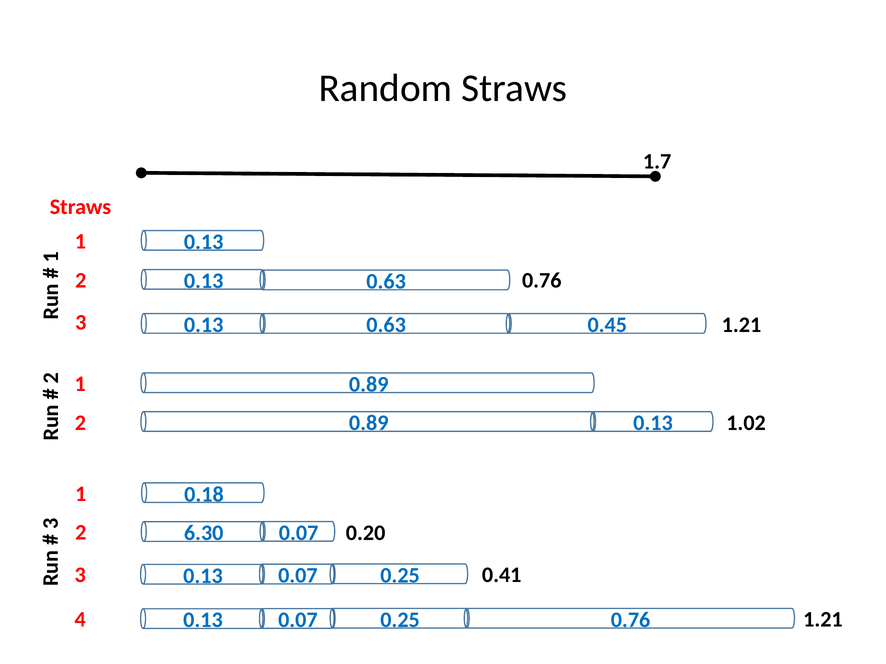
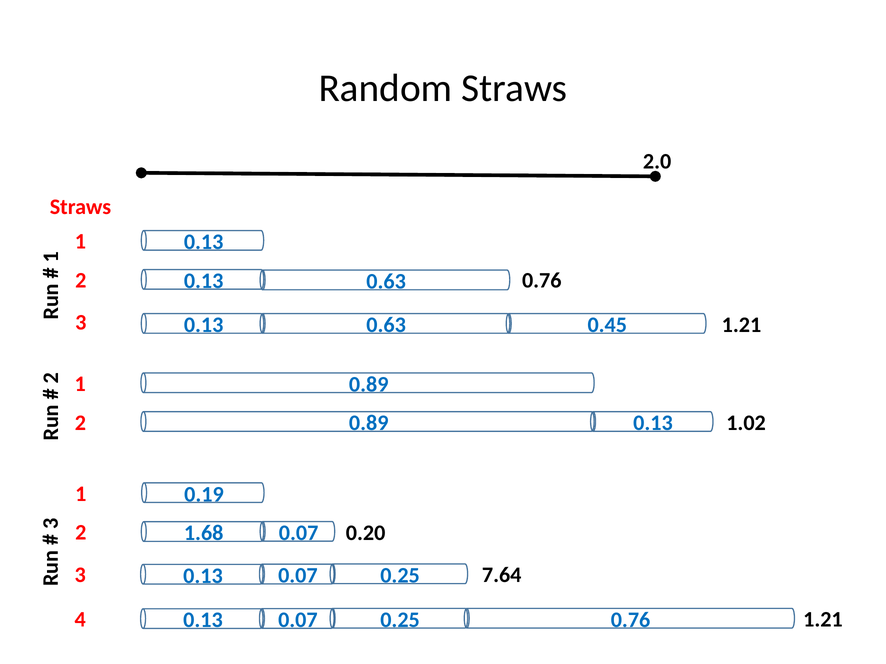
1.7: 1.7 -> 2.0
0.18: 0.18 -> 0.19
6.30: 6.30 -> 1.68
0.41: 0.41 -> 7.64
